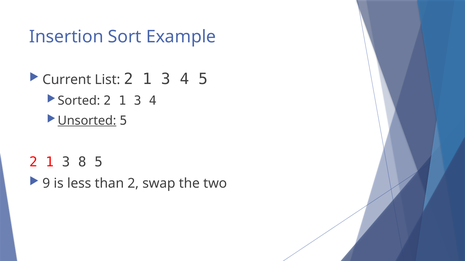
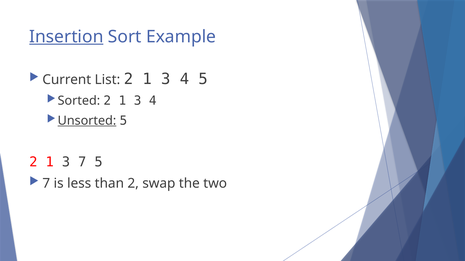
Insertion underline: none -> present
3 8: 8 -> 7
9 at (46, 184): 9 -> 7
